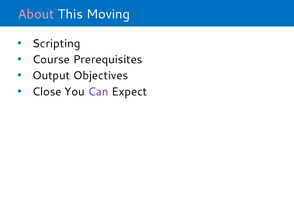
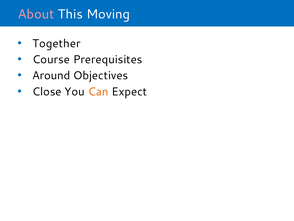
Scripting: Scripting -> Together
Output: Output -> Around
Can colour: purple -> orange
